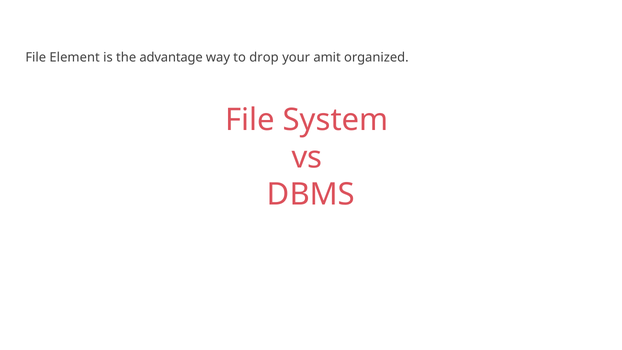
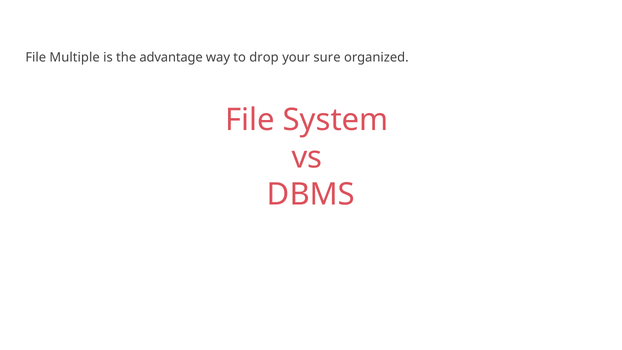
Element: Element -> Multiple
amit: amit -> sure
